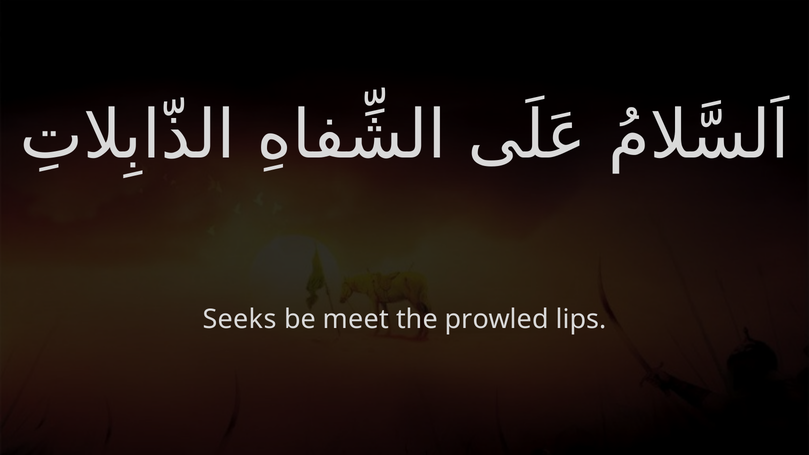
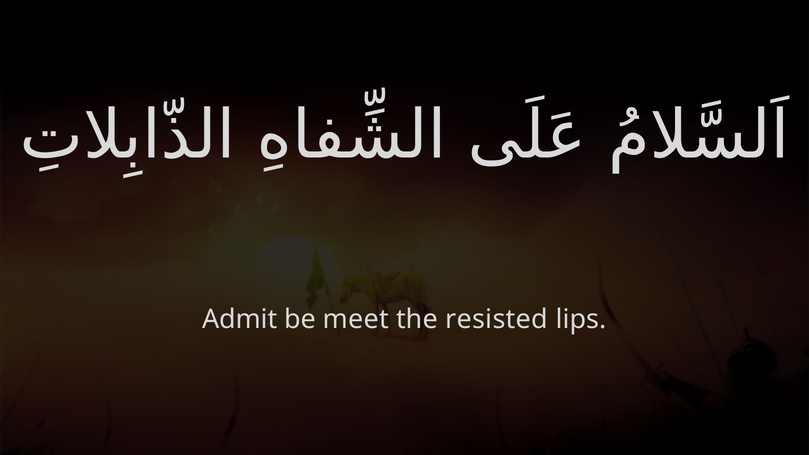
Seeks: Seeks -> Admit
prowled: prowled -> resisted
